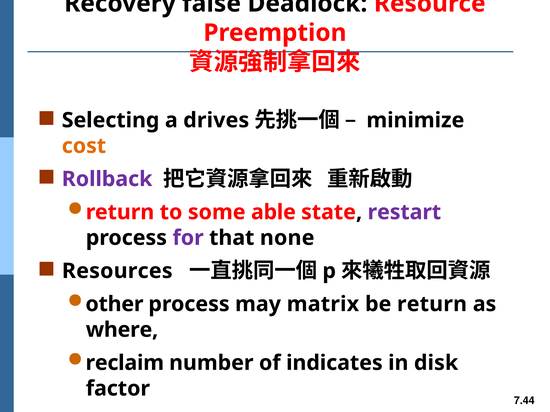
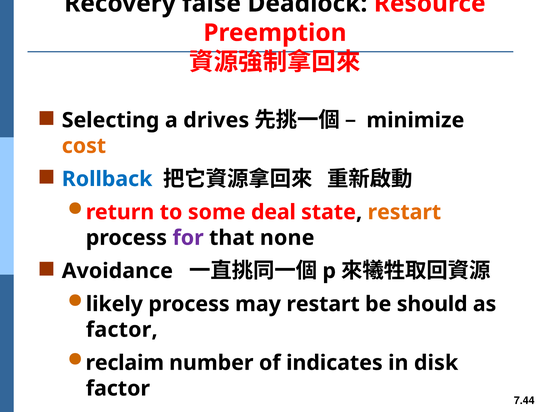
Rollback colour: purple -> blue
able: able -> deal
restart at (404, 212) colour: purple -> orange
Resources: Resources -> Avoidance
other: other -> likely
may matrix: matrix -> restart
be return: return -> should
where at (122, 330): where -> factor
